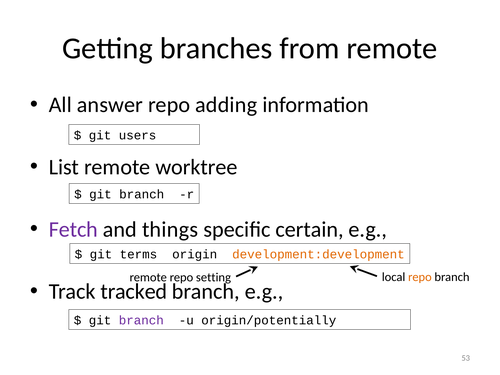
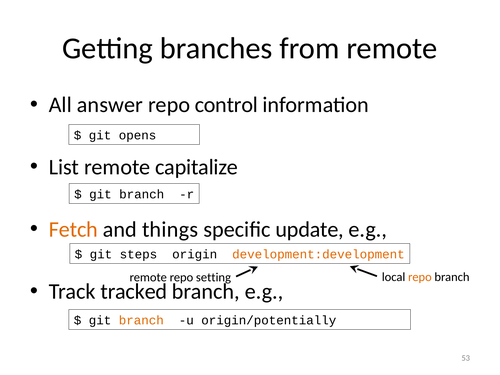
adding: adding -> control
users: users -> opens
worktree: worktree -> capitalize
Fetch colour: purple -> orange
certain: certain -> update
terms: terms -> steps
branch at (141, 320) colour: purple -> orange
